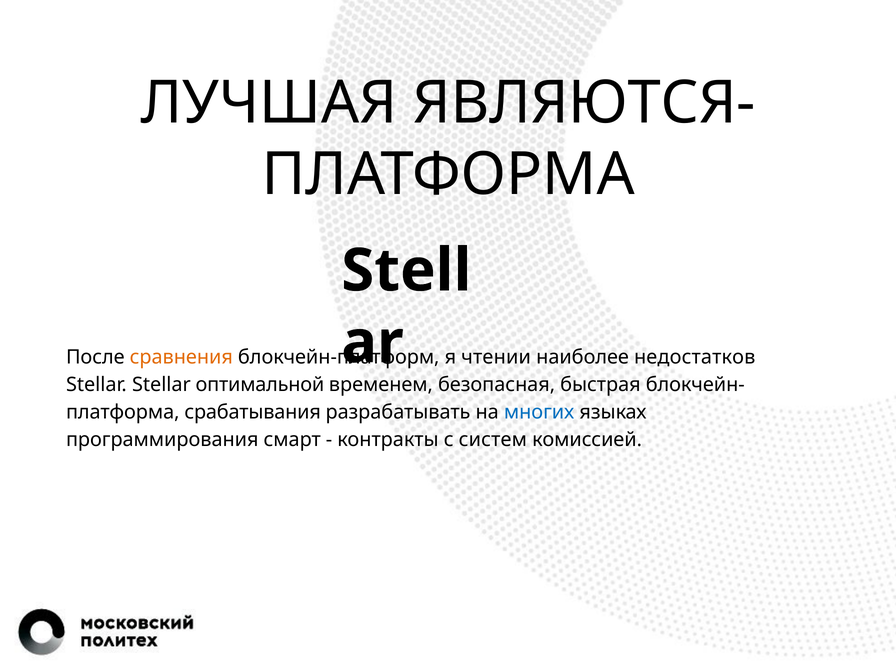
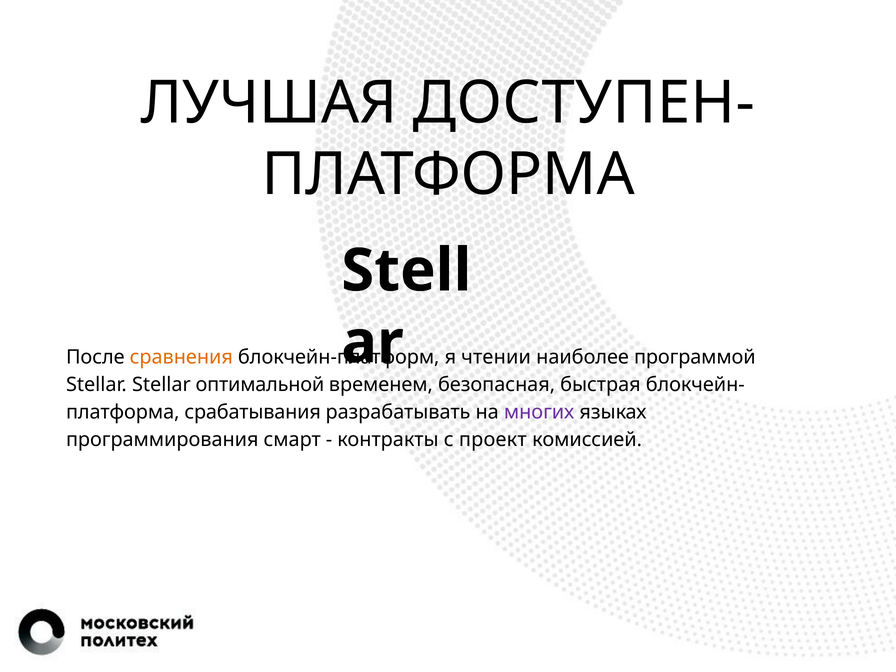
ЯВЛЯЮТСЯ-: ЯВЛЯЮТСЯ- -> ДОСТУПЕН-
недостатков: недостатков -> программой
многих colour: blue -> purple
систем: систем -> проект
